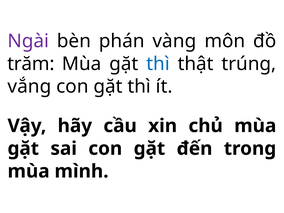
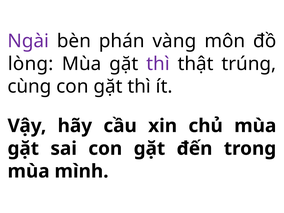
trăm: trăm -> lòng
thì at (158, 64) colour: blue -> purple
vắng: vắng -> cùng
